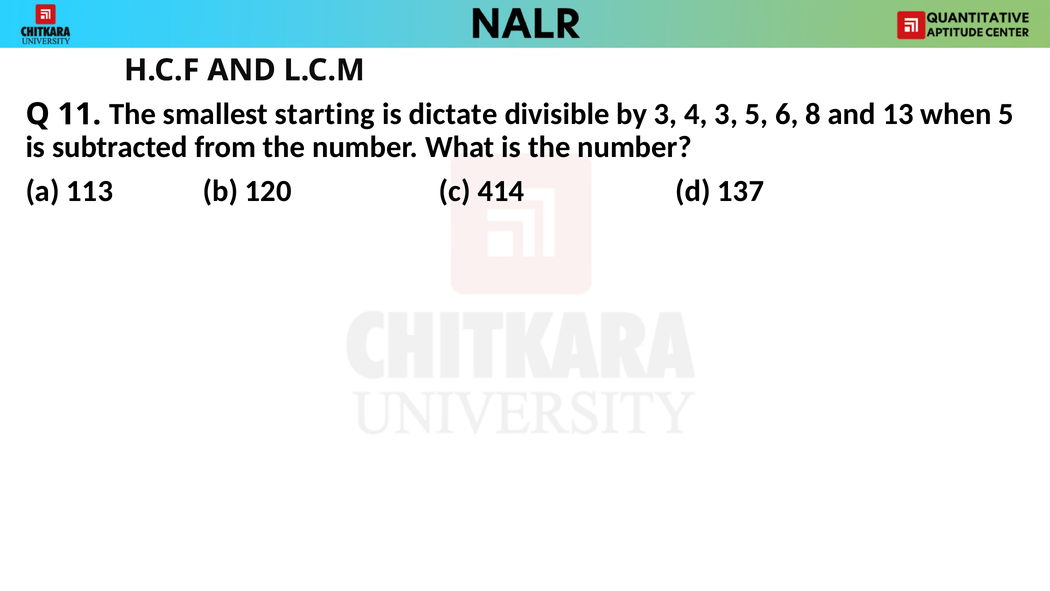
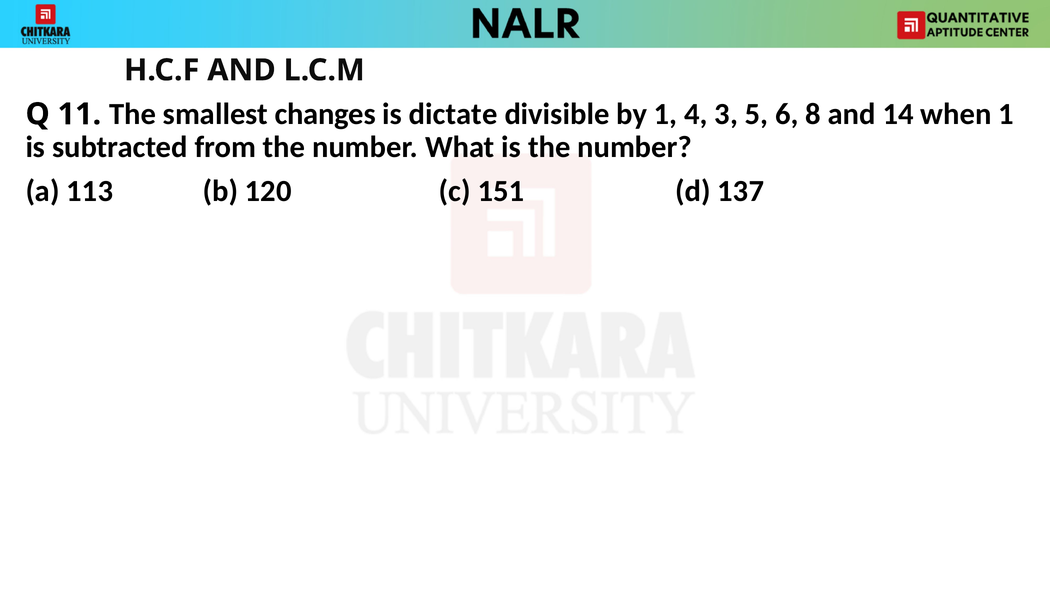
starting: starting -> changes
by 3: 3 -> 1
13: 13 -> 14
when 5: 5 -> 1
414: 414 -> 151
